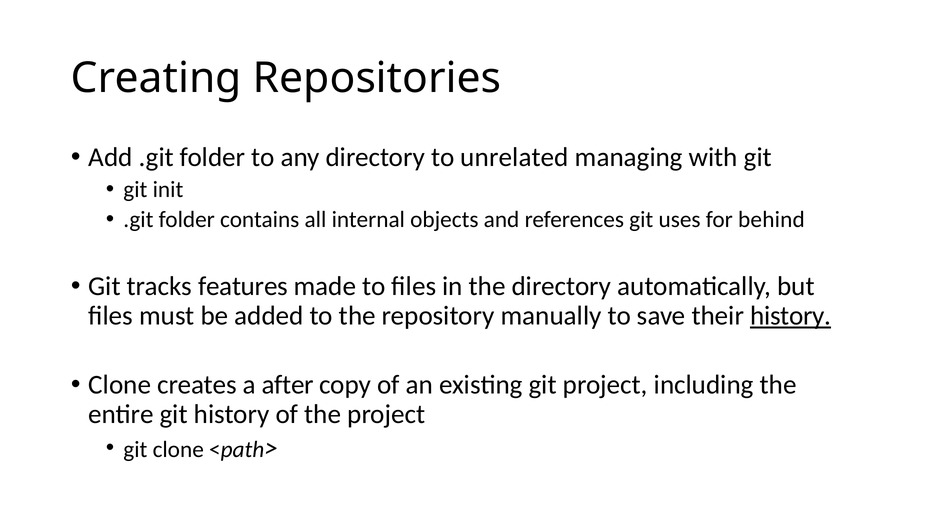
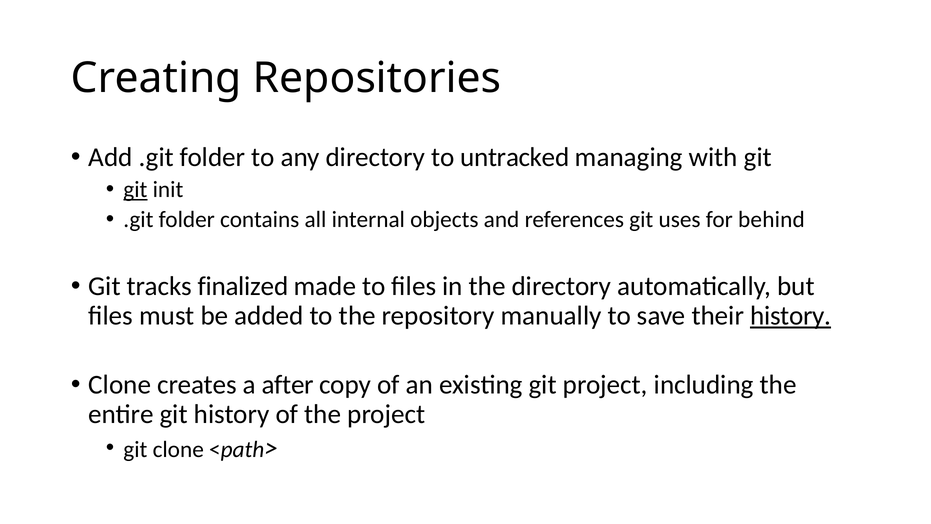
unrelated: unrelated -> untracked
git at (135, 190) underline: none -> present
features: features -> finalized
